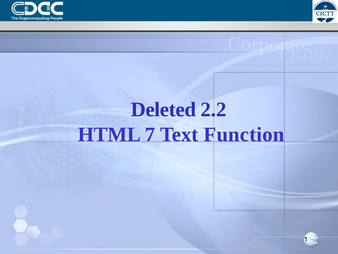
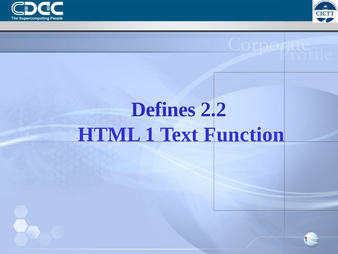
Deleted: Deleted -> Defines
HTML 7: 7 -> 1
